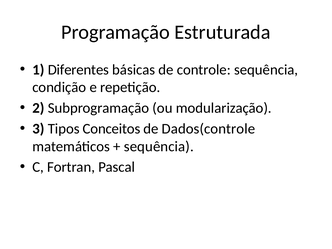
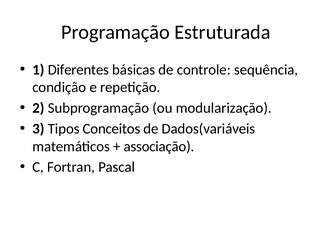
Dados(controle: Dados(controle -> Dados(variáveis
sequência at (159, 146): sequência -> associação
